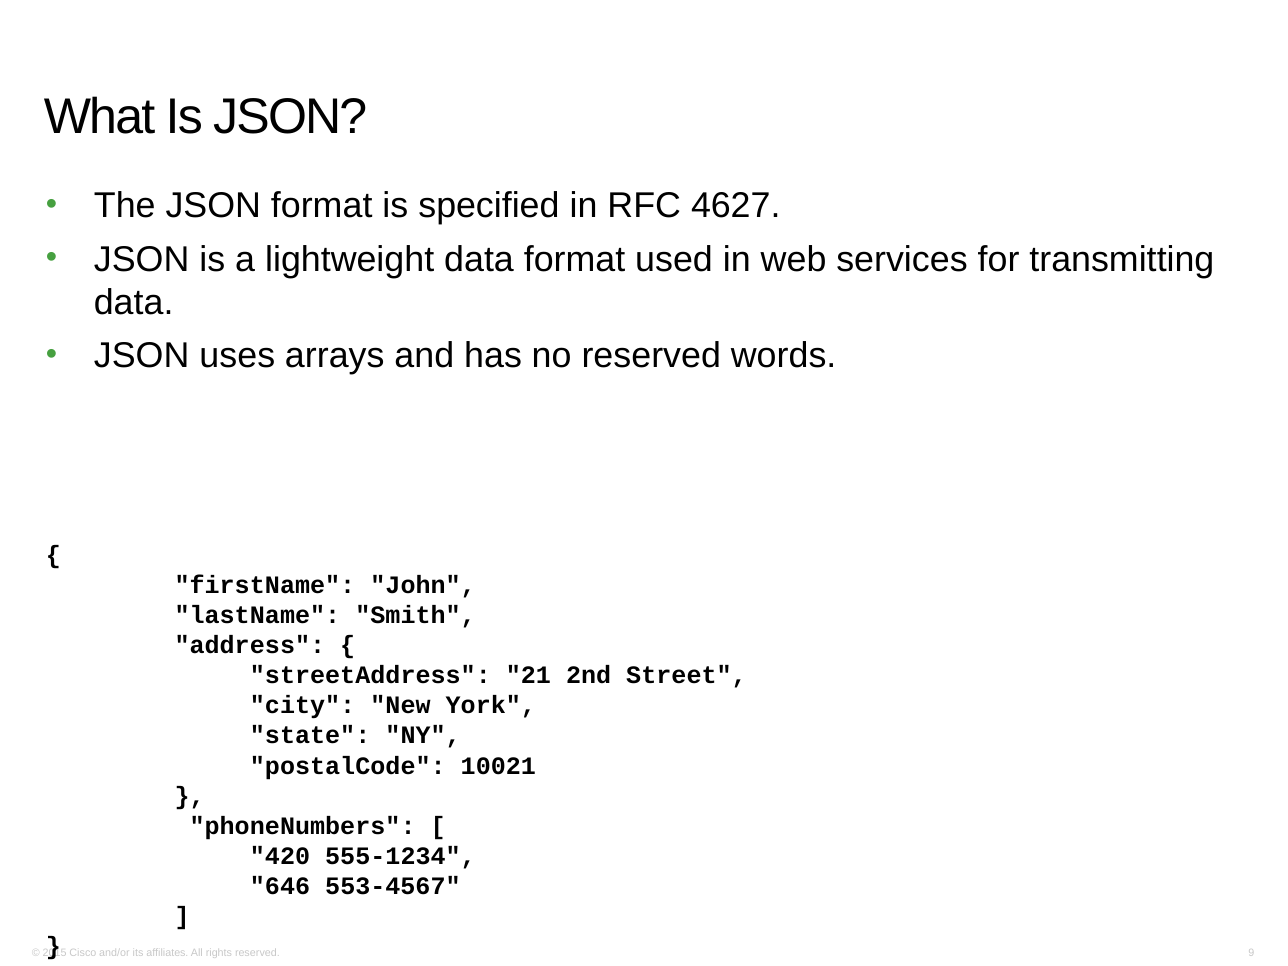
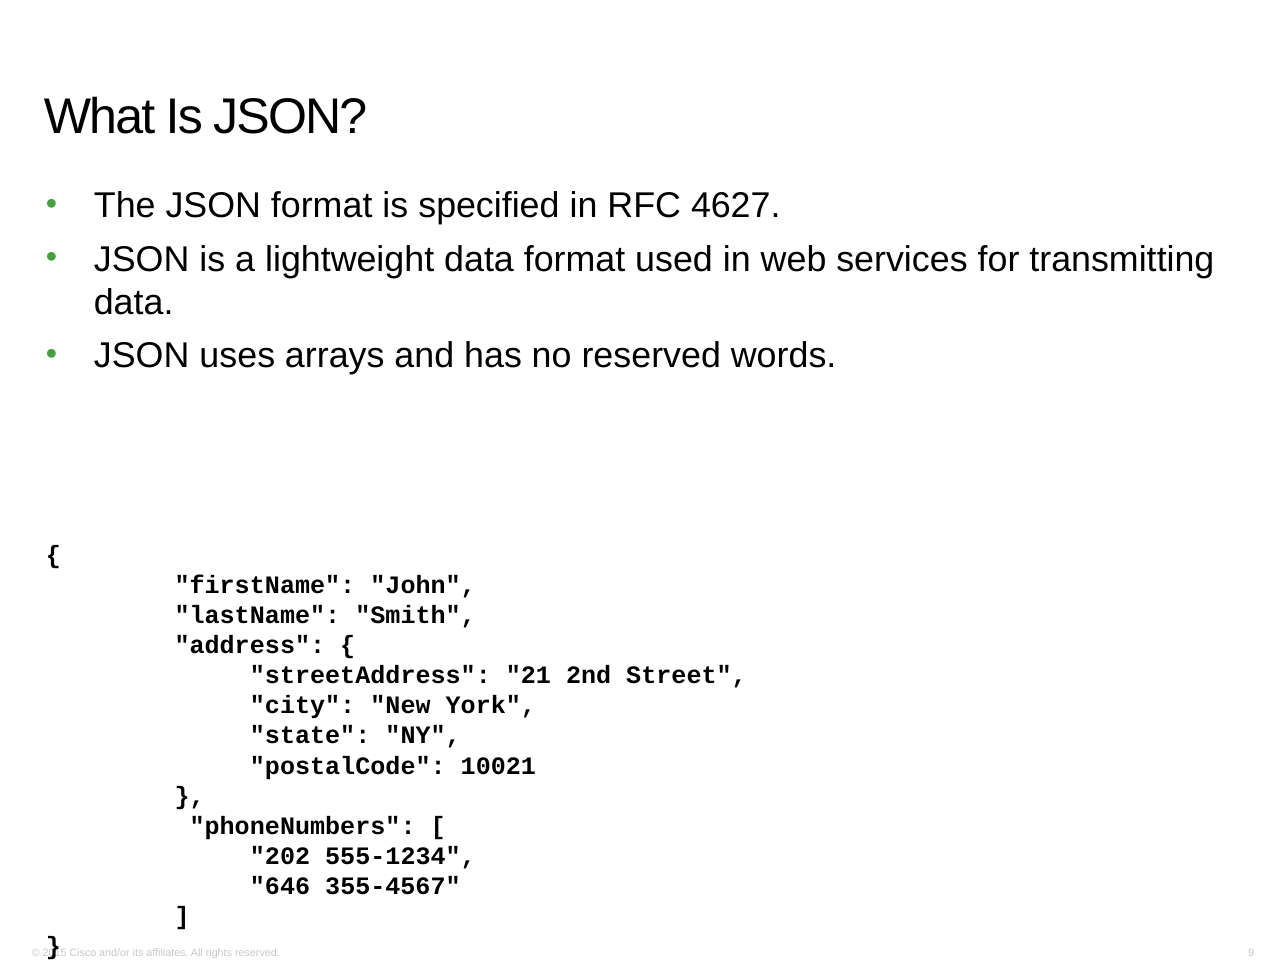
420: 420 -> 202
553-4567: 553-4567 -> 355-4567
